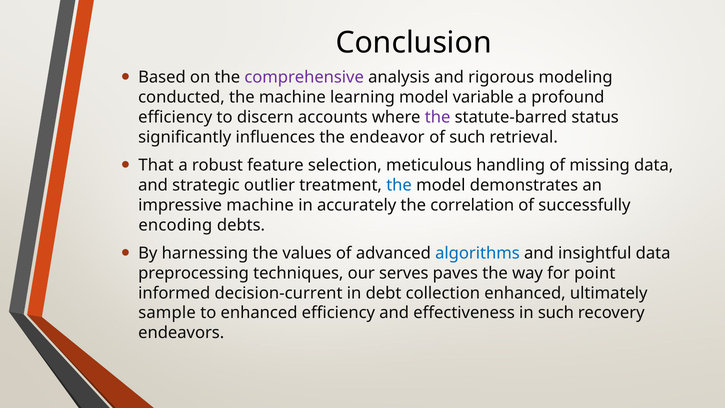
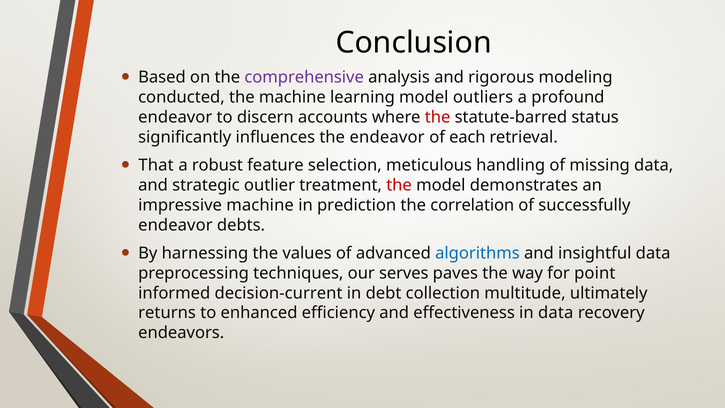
variable: variable -> outliers
efficiency at (175, 117): efficiency -> endeavor
the at (438, 117) colour: purple -> red
of such: such -> each
the at (399, 185) colour: blue -> red
accurately: accurately -> prediction
encoding at (175, 225): encoding -> endeavor
collection enhanced: enhanced -> multitude
sample: sample -> returns
in such: such -> data
